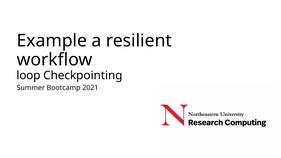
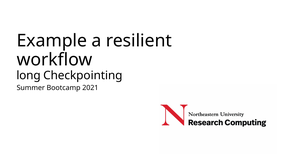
loop: loop -> long
